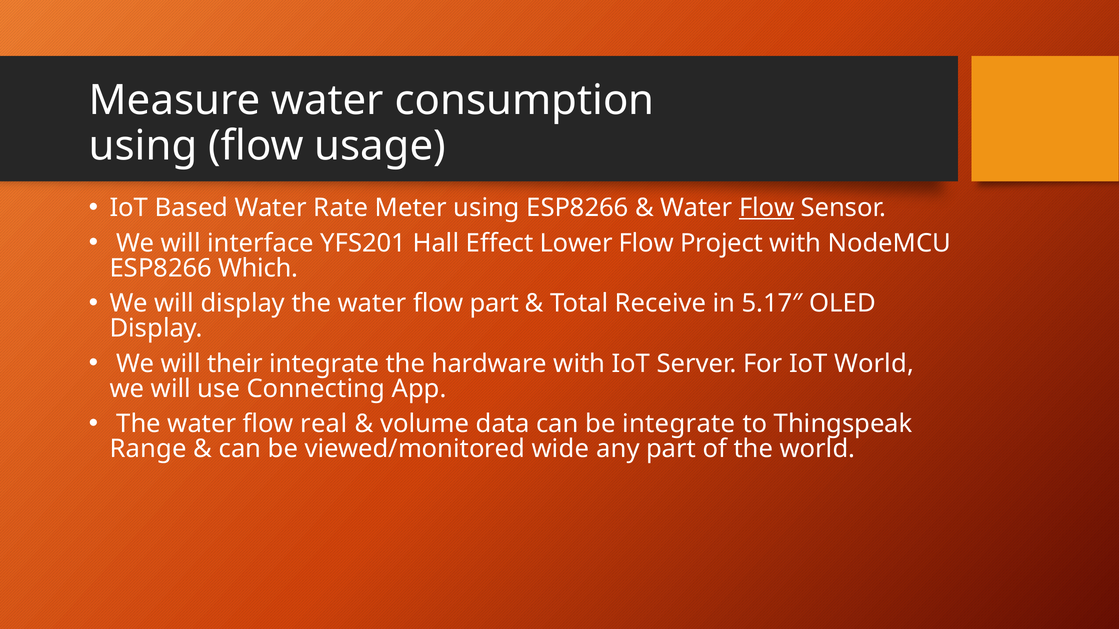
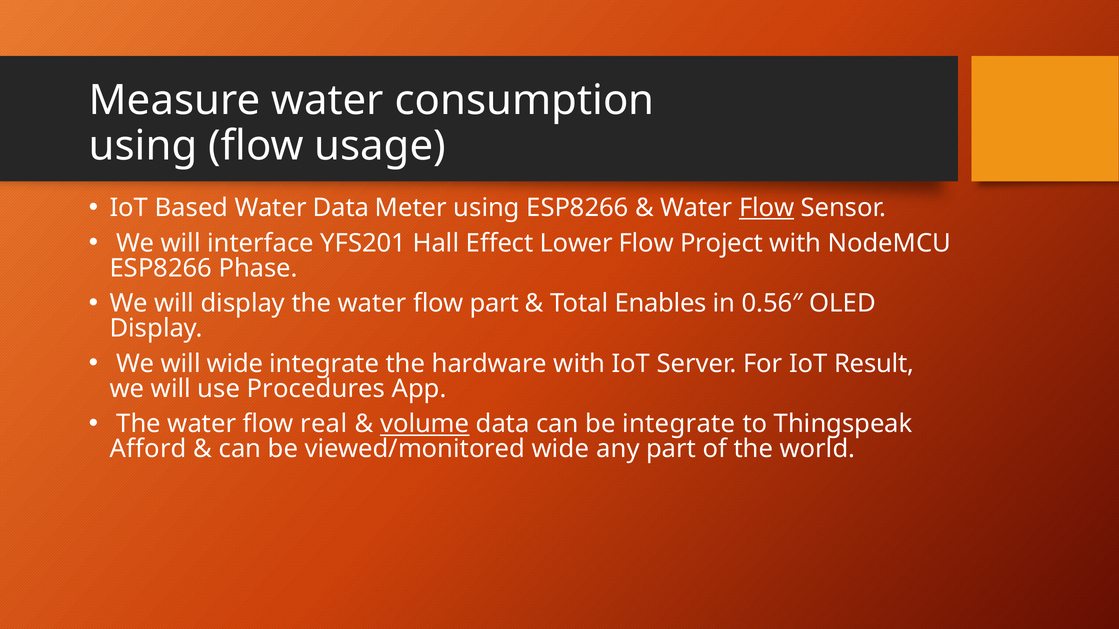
Water Rate: Rate -> Data
Which: Which -> Phase
Receive: Receive -> Enables
5.17″: 5.17″ -> 0.56″
will their: their -> wide
IoT World: World -> Result
Connecting: Connecting -> Procedures
volume underline: none -> present
Range: Range -> Afford
